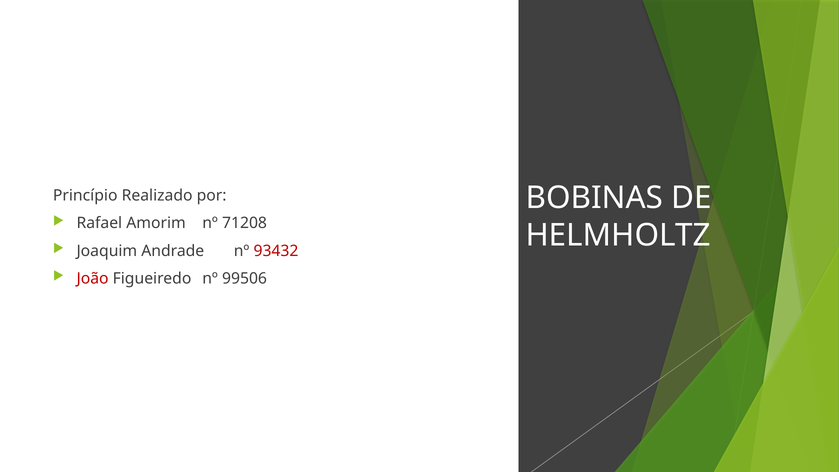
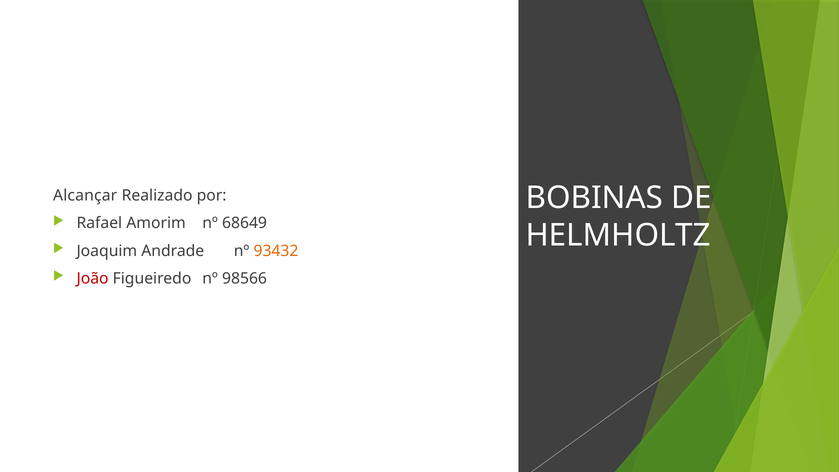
Princípio: Princípio -> Alcançar
71208: 71208 -> 68649
93432 colour: red -> orange
99506: 99506 -> 98566
